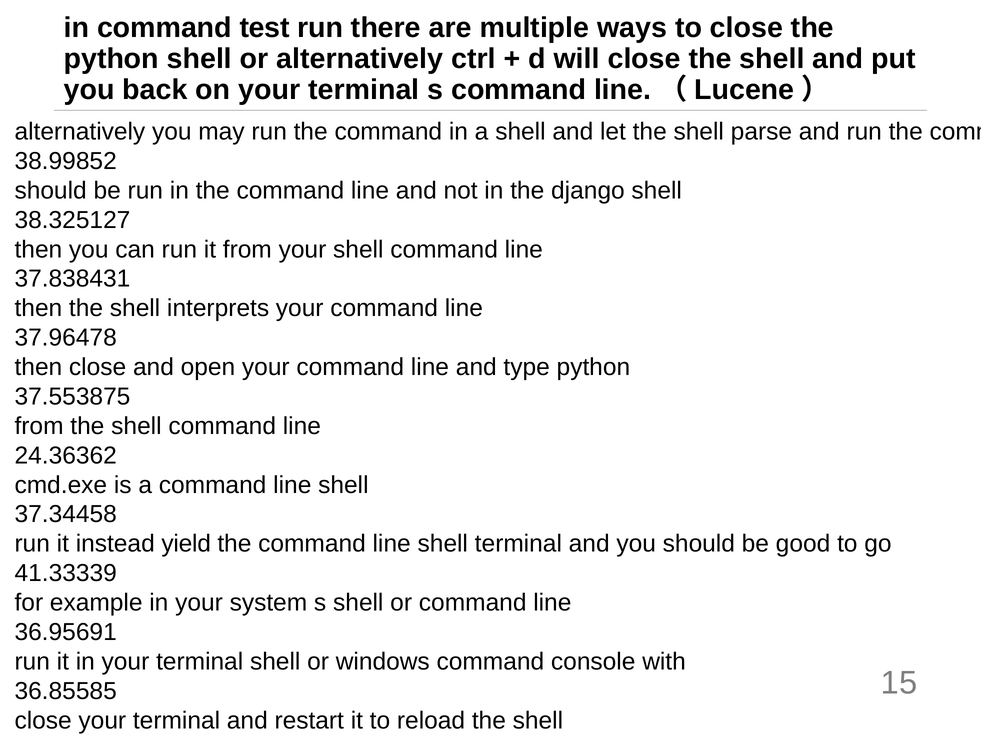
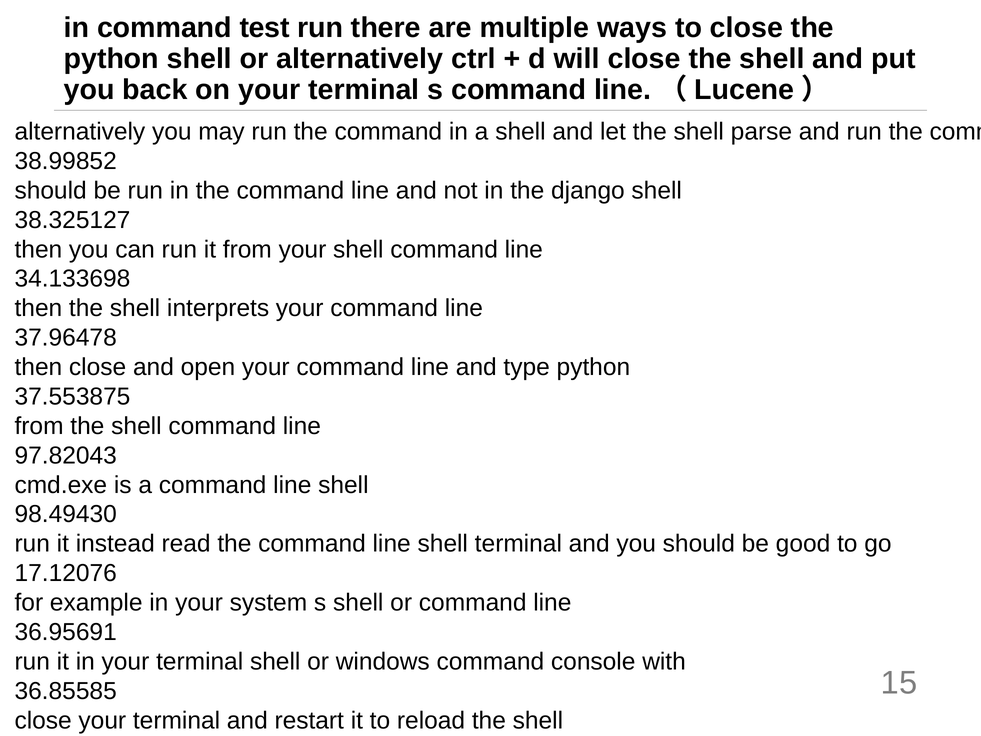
37.838431: 37.838431 -> 34.133698
24.36362: 24.36362 -> 97.82043
37.34458: 37.34458 -> 98.49430
yield: yield -> read
41.33339: 41.33339 -> 17.12076
